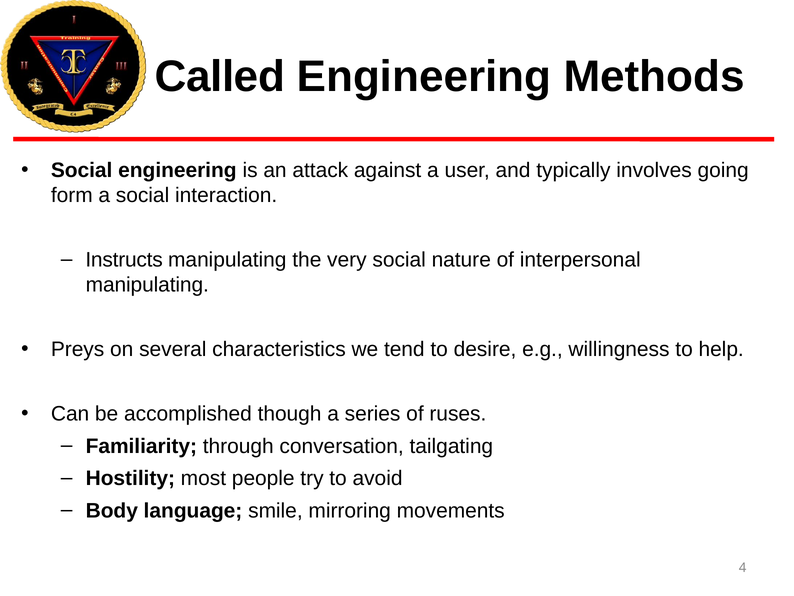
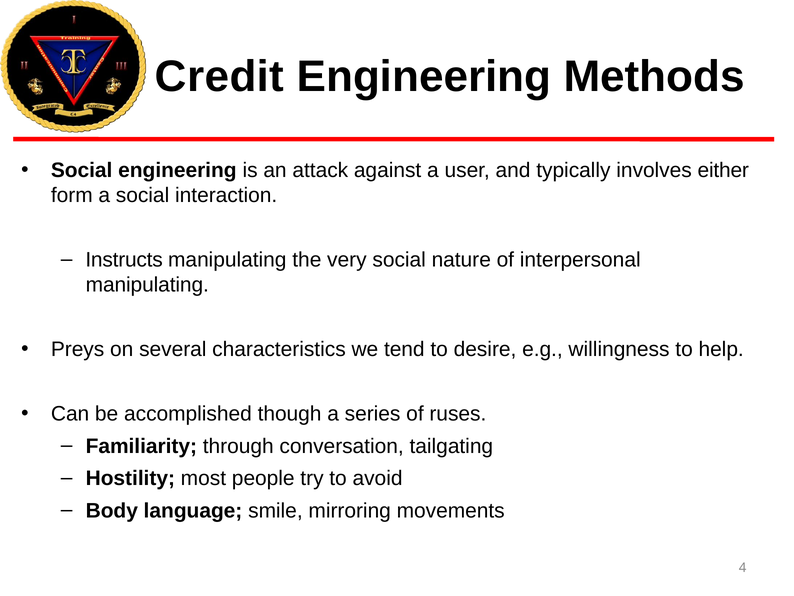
Called: Called -> Credit
going: going -> either
